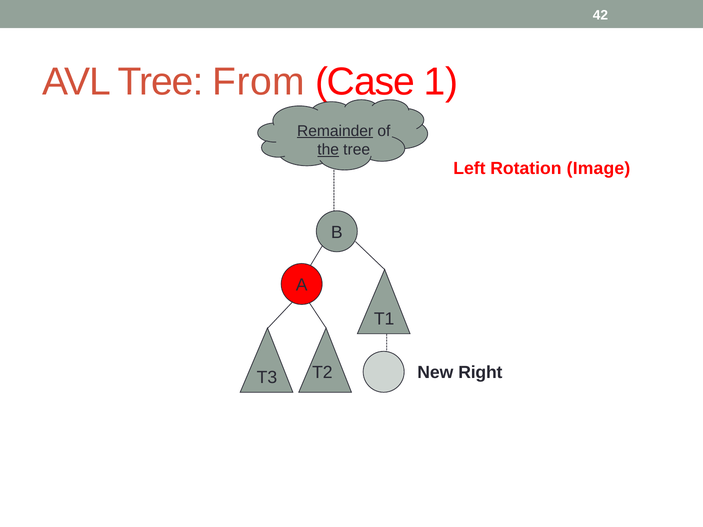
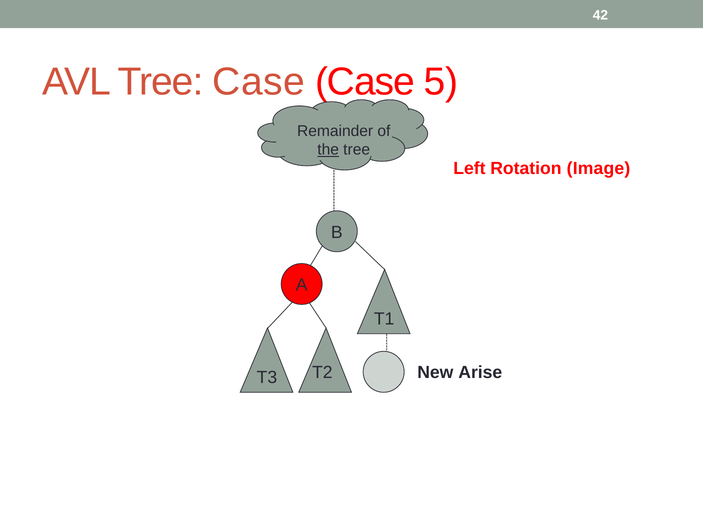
Tree From: From -> Case
1: 1 -> 5
Remainder underline: present -> none
Right: Right -> Arise
